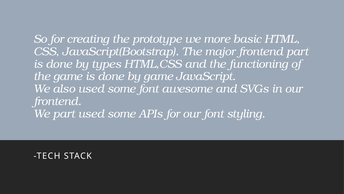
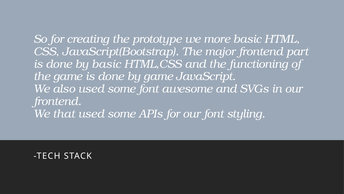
by types: types -> basic
We part: part -> that
